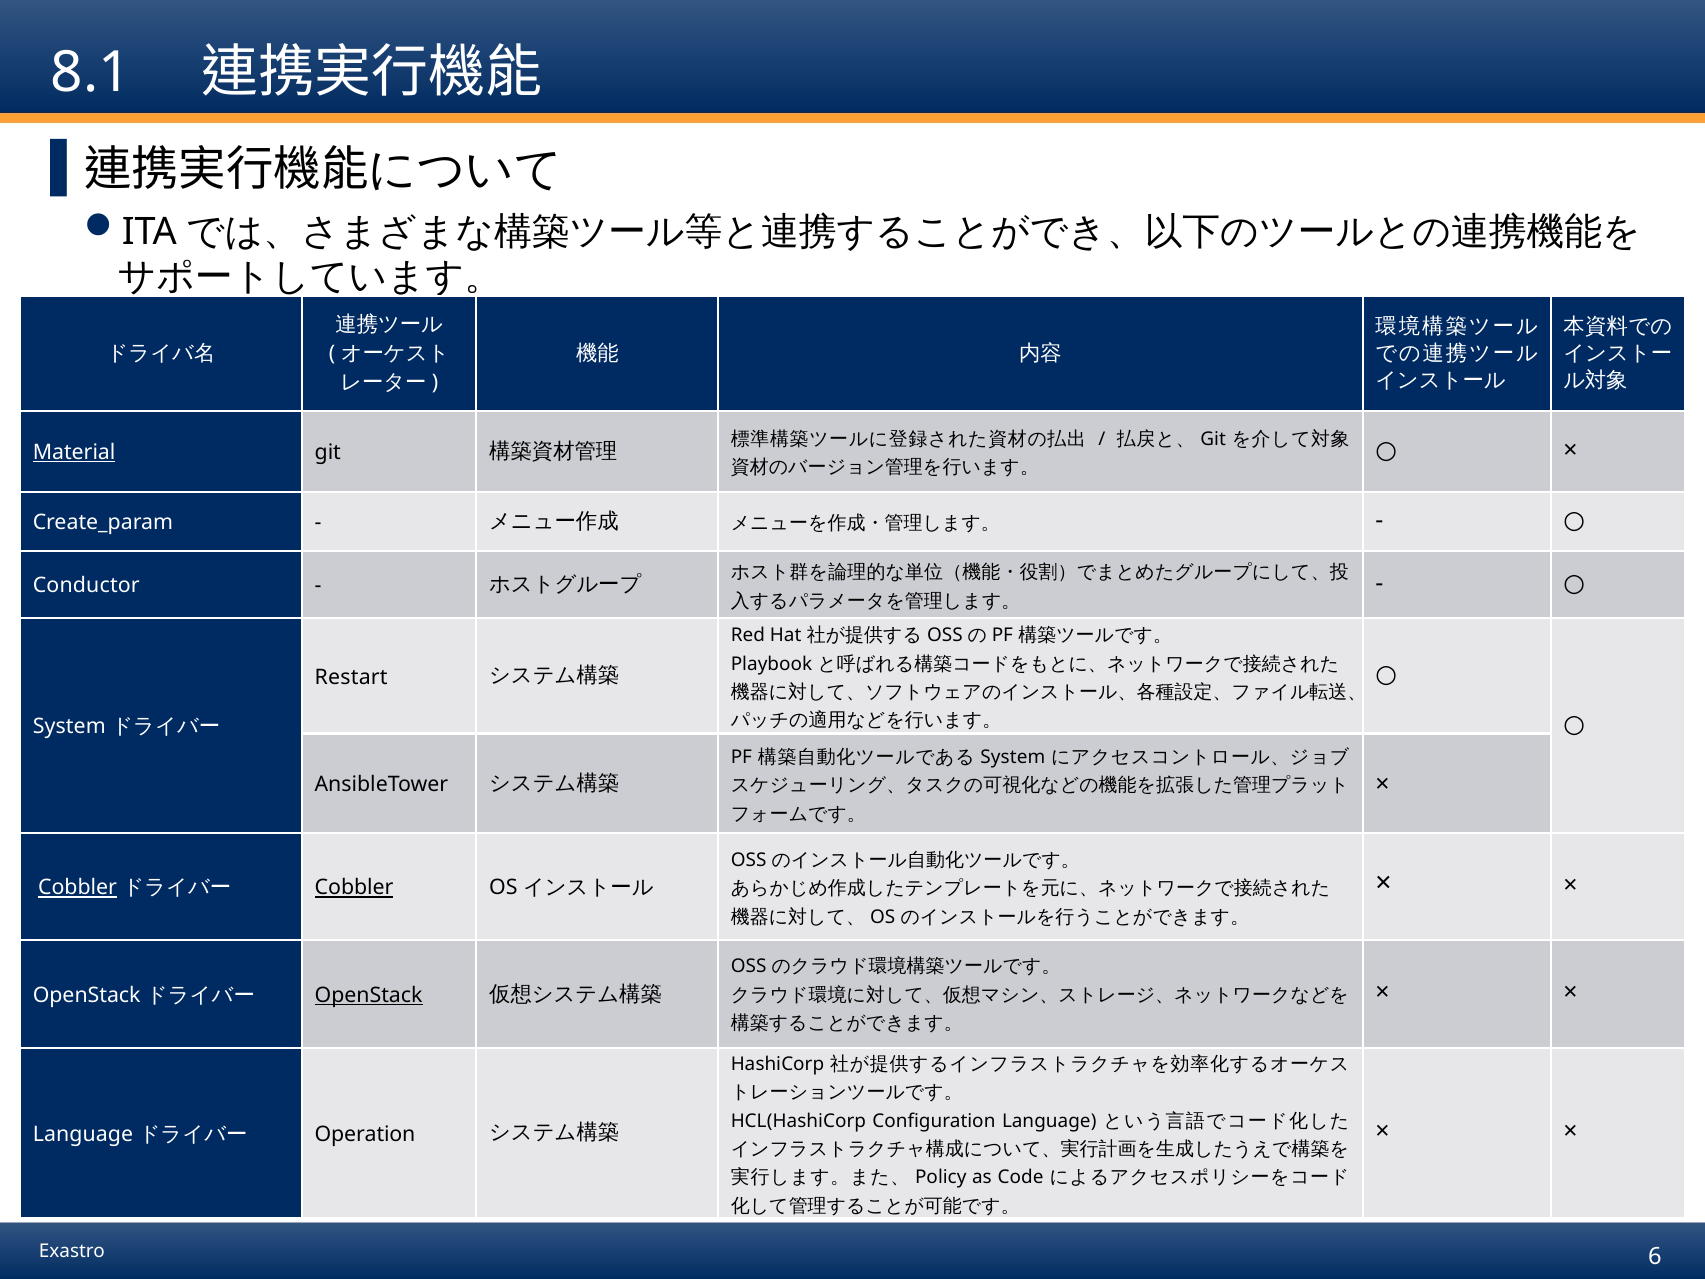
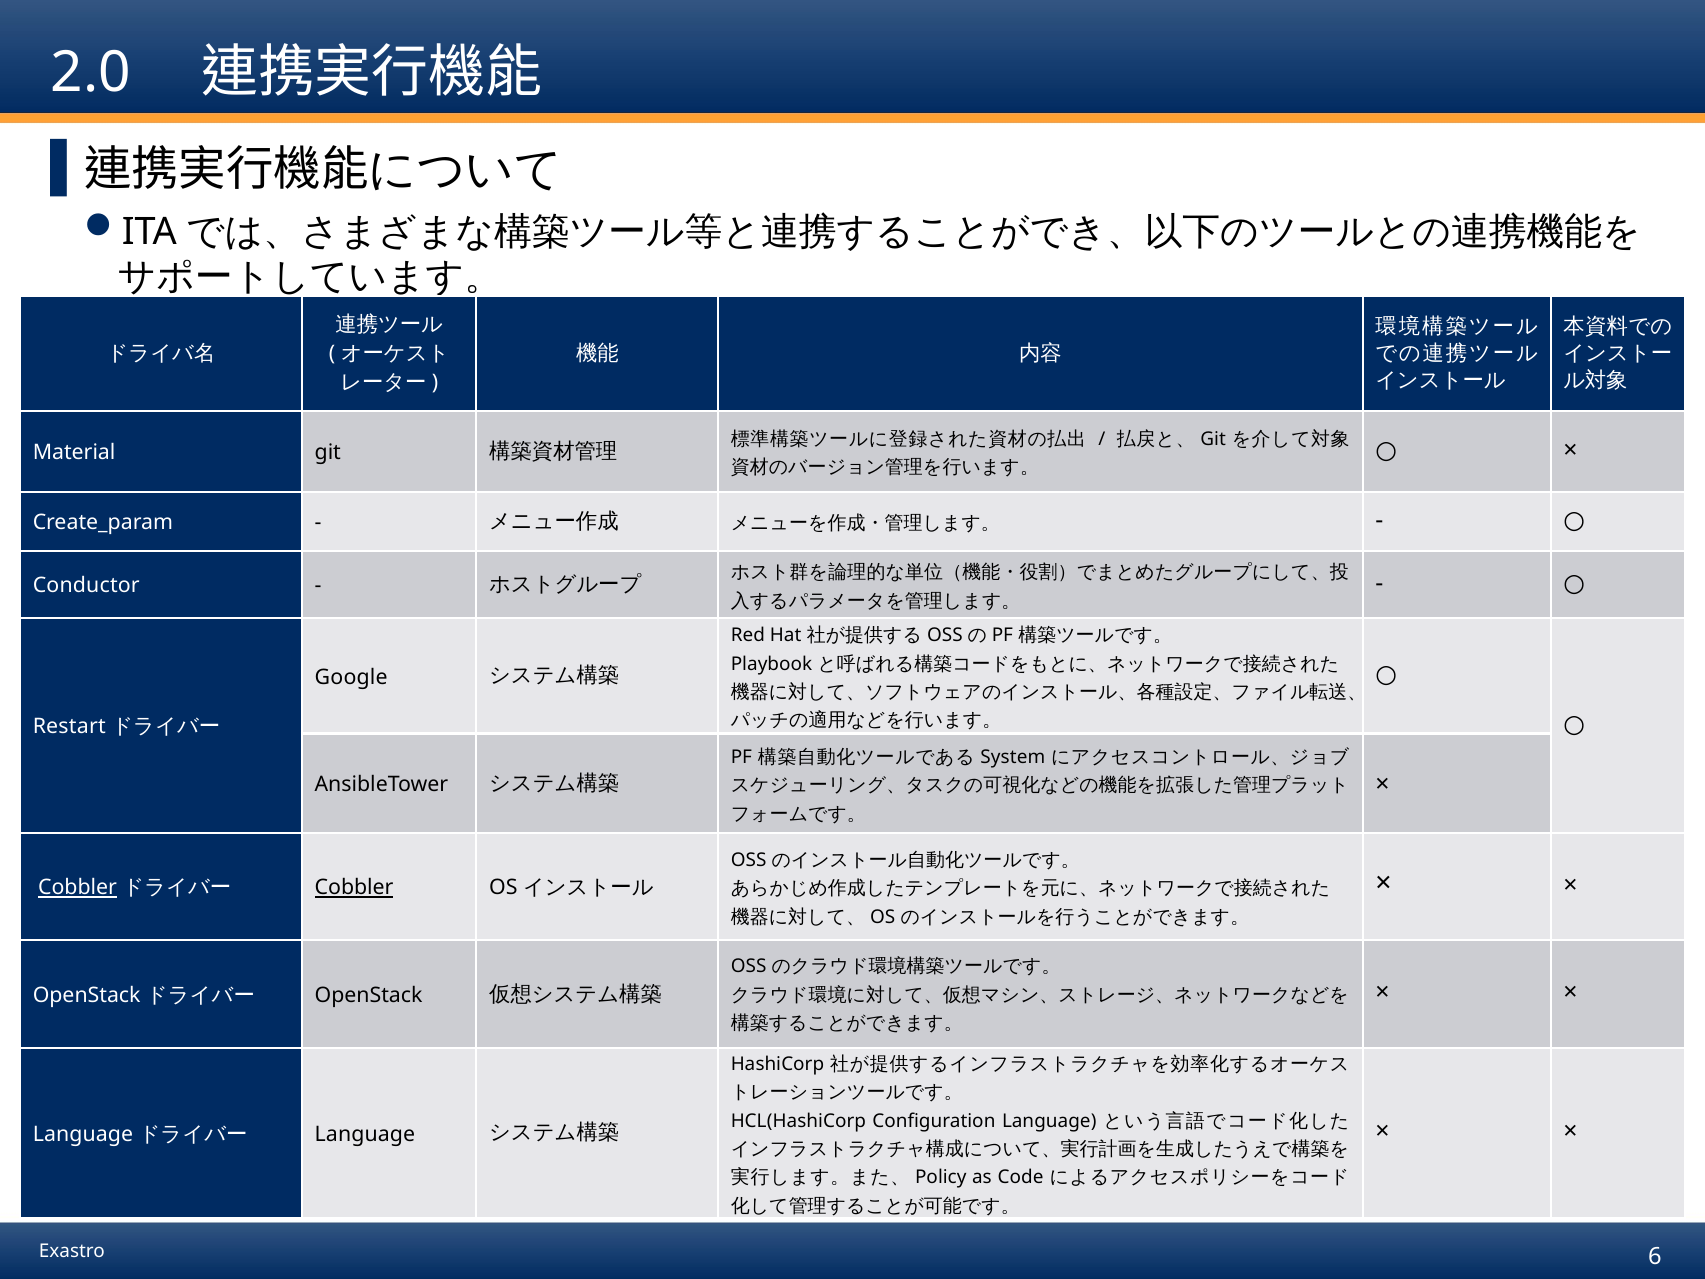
8.1: 8.1 -> 2.0
Material underline: present -> none
Restart: Restart -> Google
System at (69, 726): System -> Restart
OpenStack at (369, 995) underline: present -> none
Operation at (365, 1134): Operation -> Language
